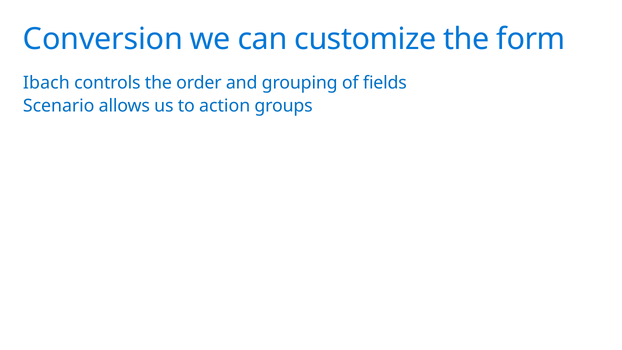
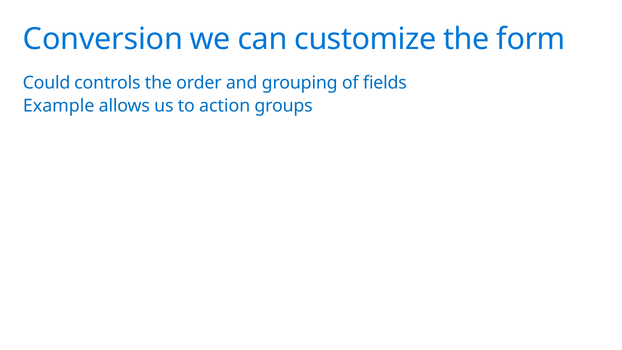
Ibach: Ibach -> Could
Scenario: Scenario -> Example
